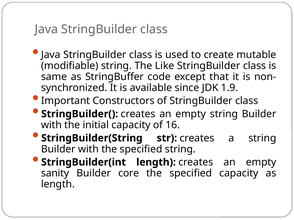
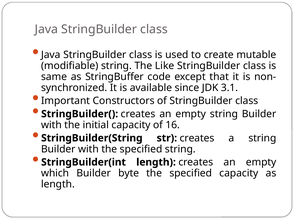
1.9: 1.9 -> 3.1
sanity: sanity -> which
core: core -> byte
